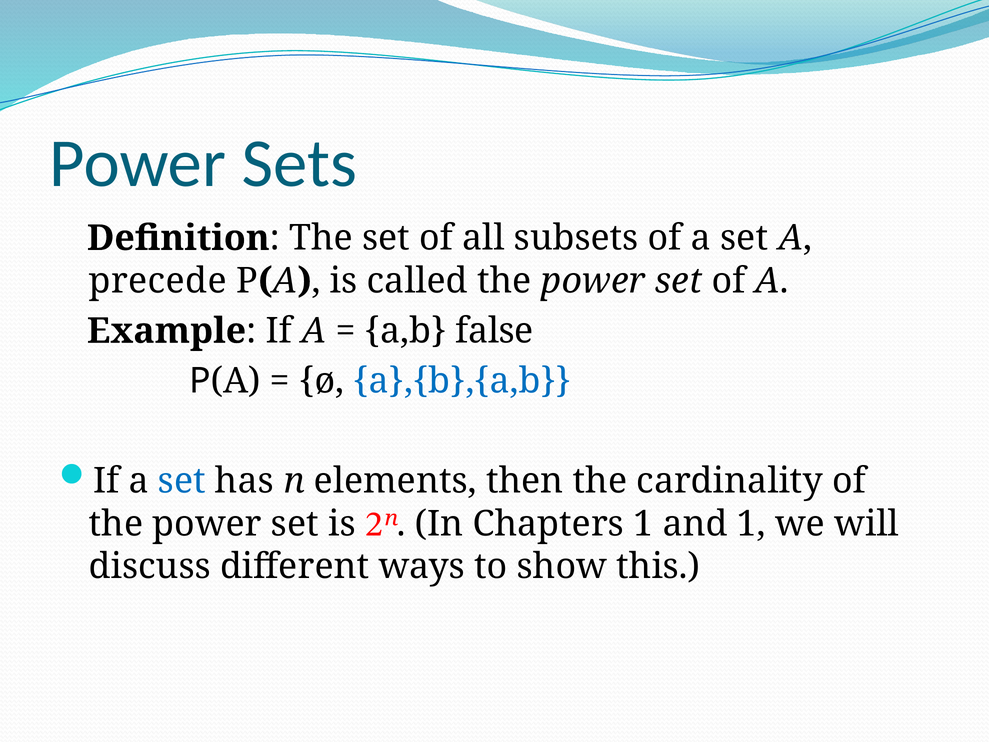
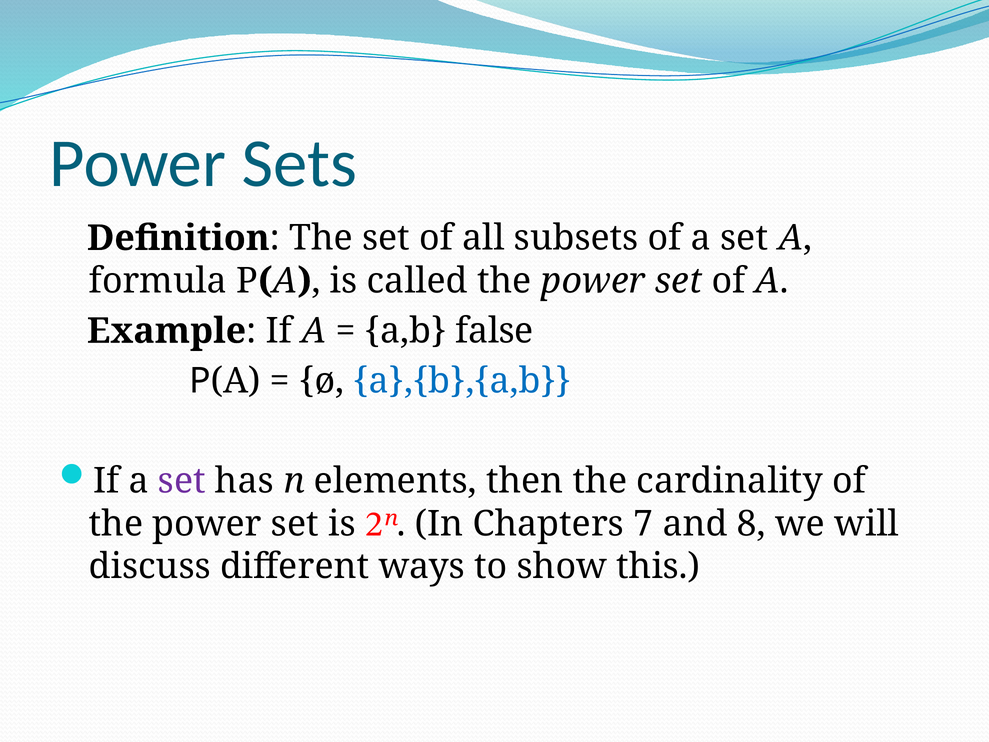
precede: precede -> formula
set at (182, 481) colour: blue -> purple
Chapters 1: 1 -> 7
and 1: 1 -> 8
